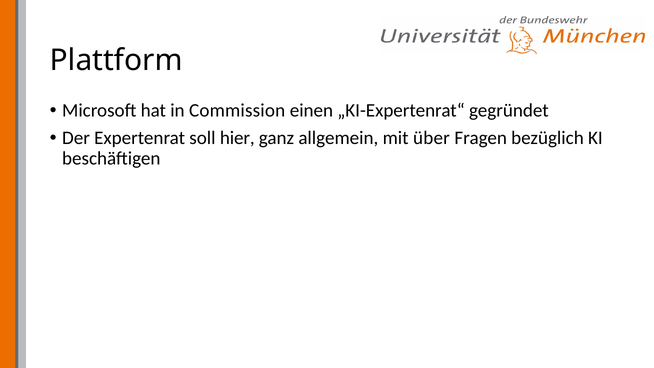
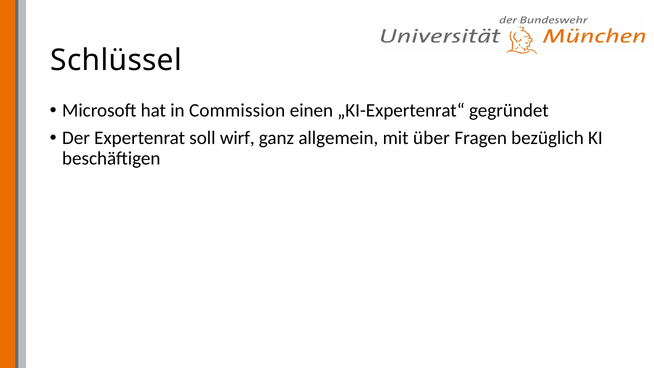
Plattform: Plattform -> Schlüssel
hier: hier -> wirf
